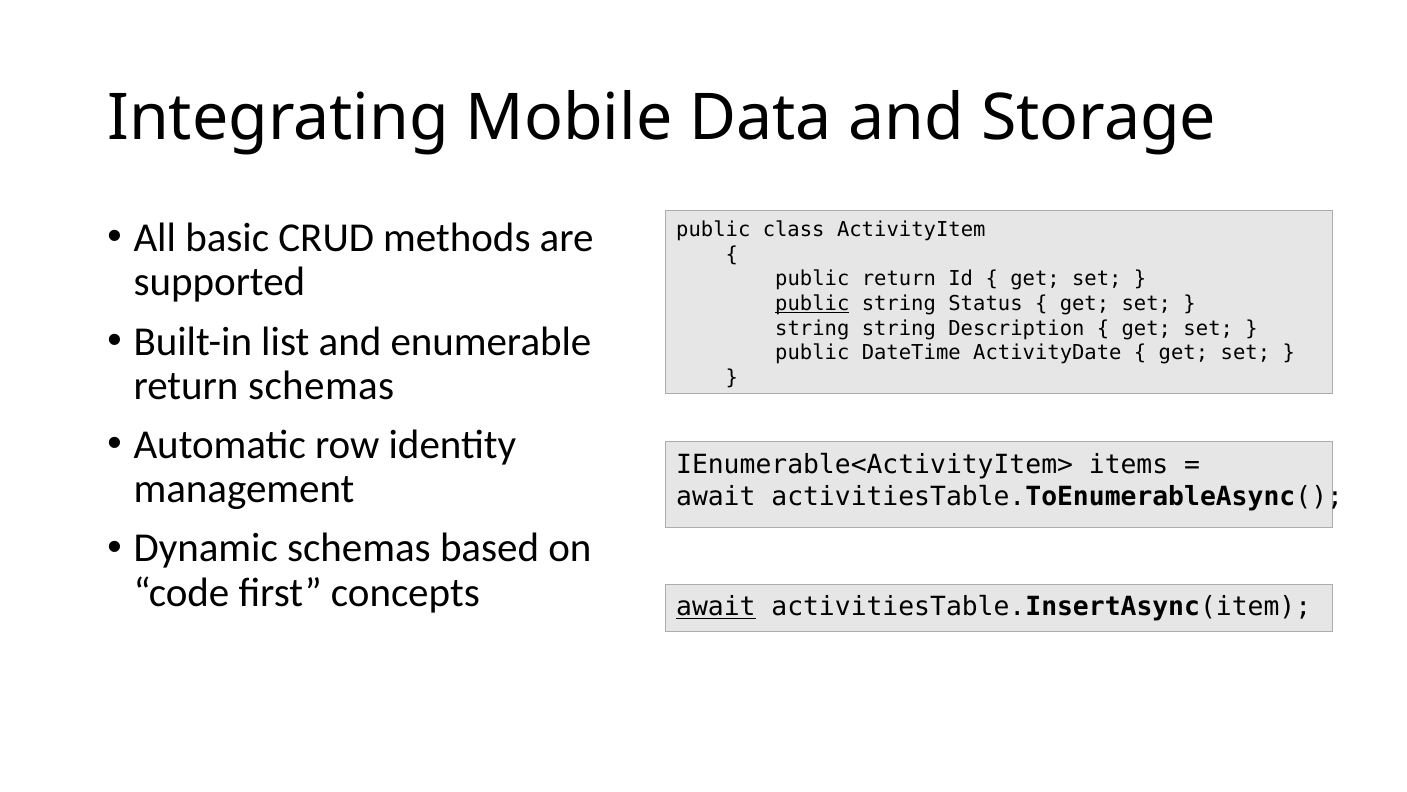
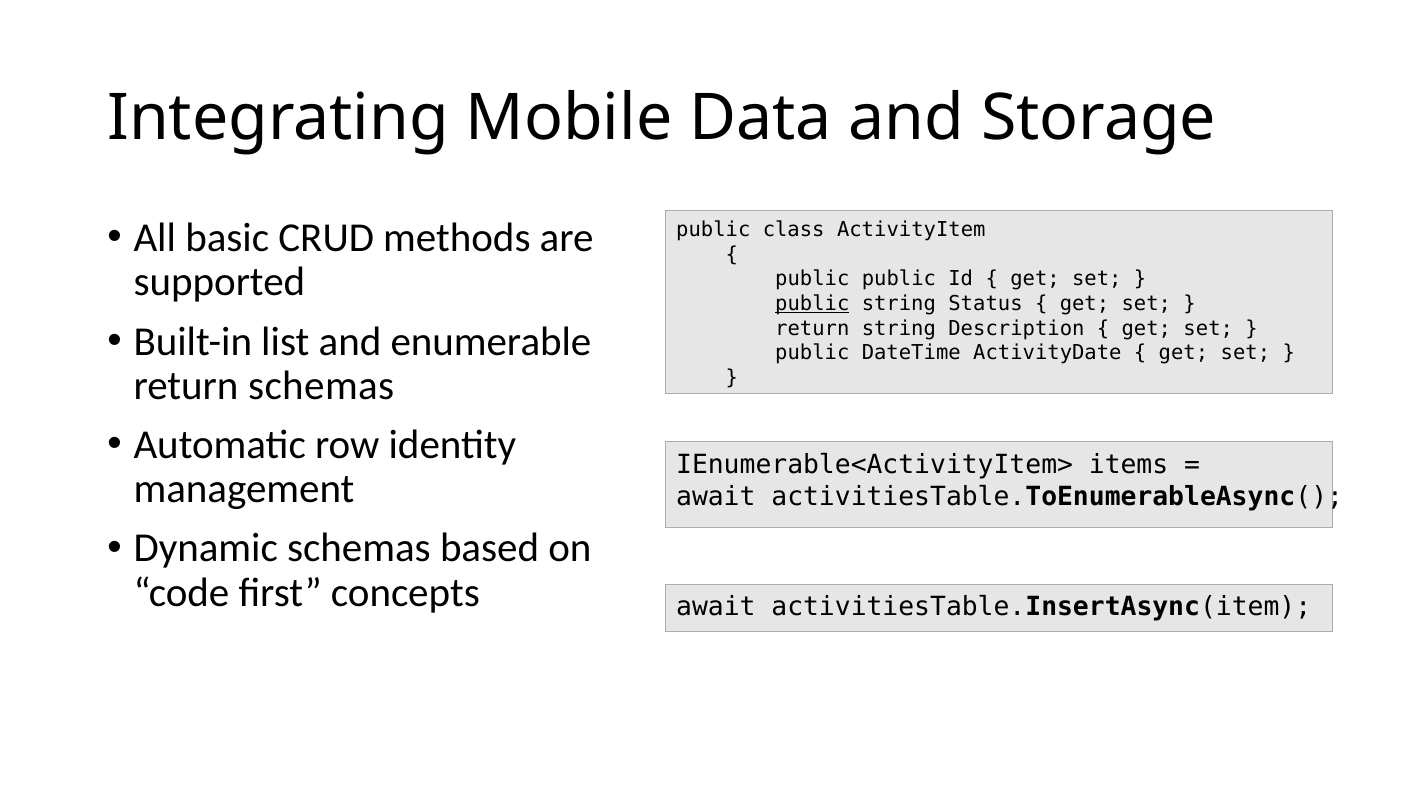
public return: return -> public
string at (812, 328): string -> return
await at (716, 607) underline: present -> none
